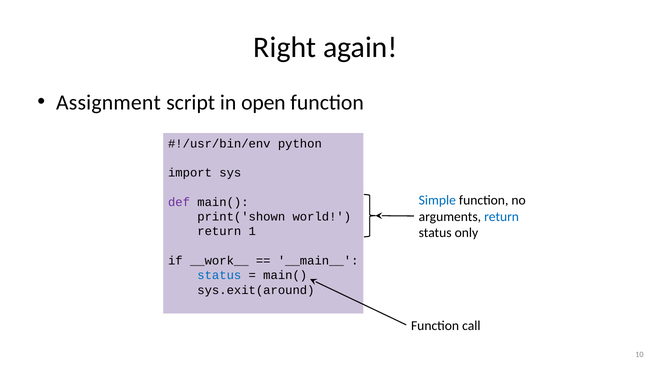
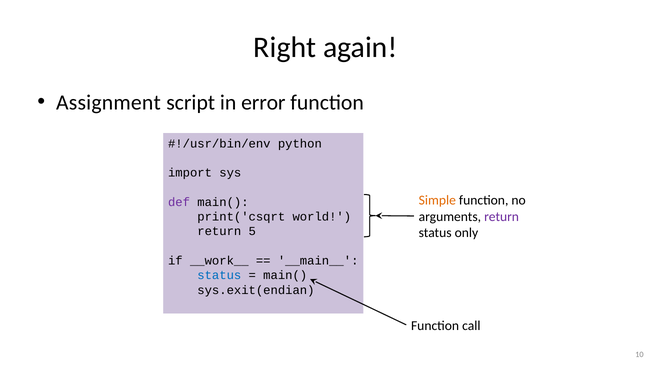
open: open -> error
Simple colour: blue -> orange
return at (502, 217) colour: blue -> purple
print('shown: print('shown -> print('csqrt
1: 1 -> 5
sys.exit(around: sys.exit(around -> sys.exit(endian
